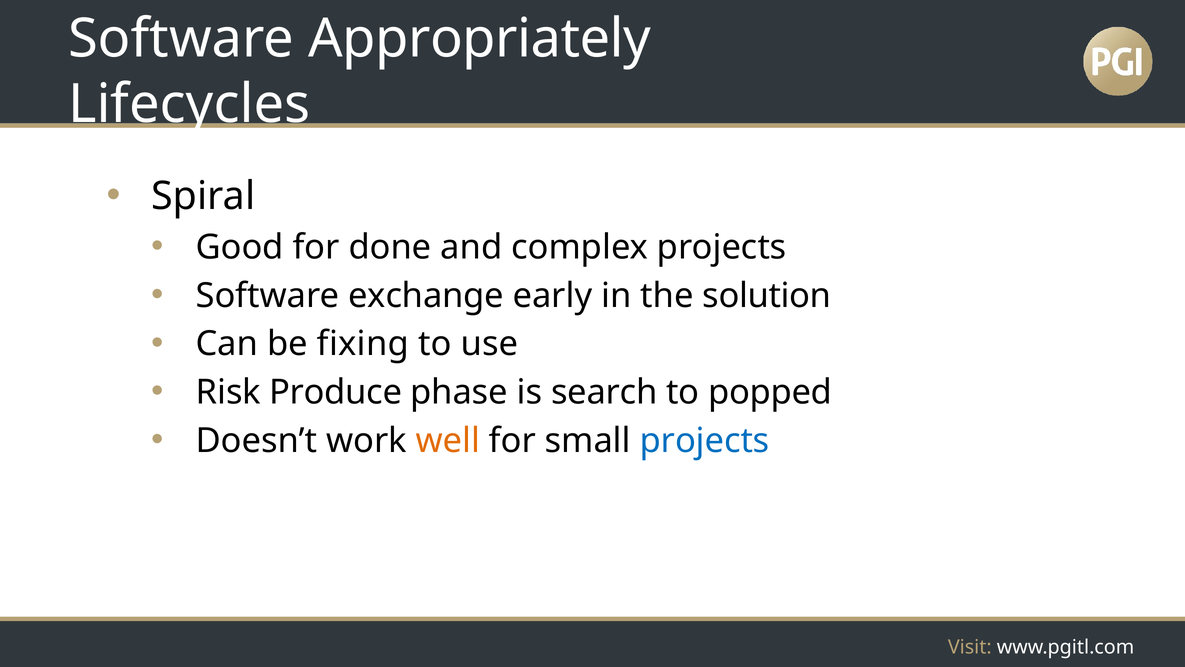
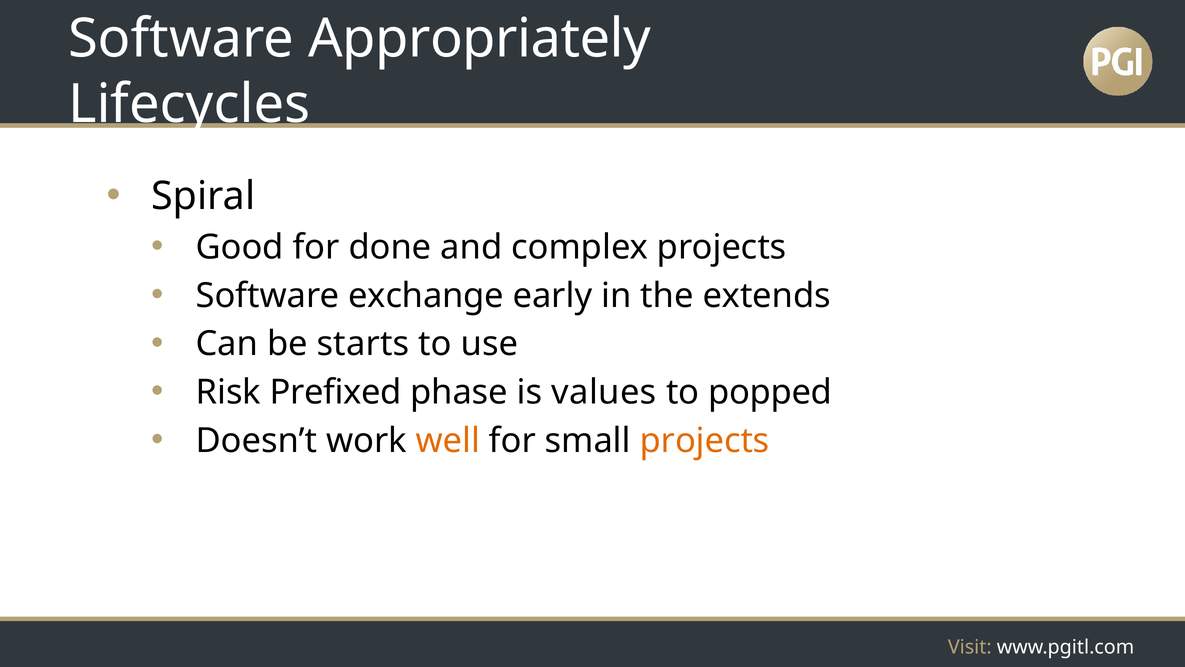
solution: solution -> extends
fixing: fixing -> starts
Produce: Produce -> Prefixed
search: search -> values
projects at (705, 440) colour: blue -> orange
